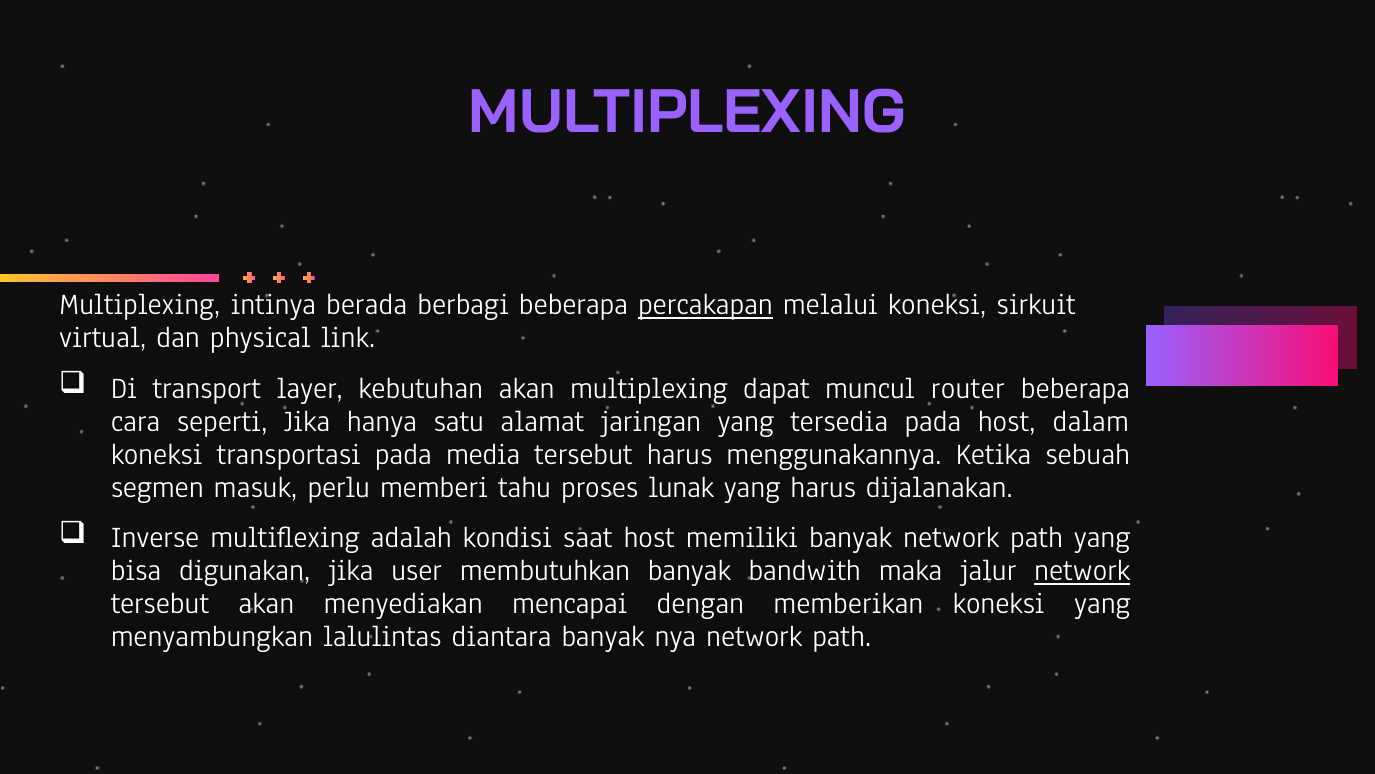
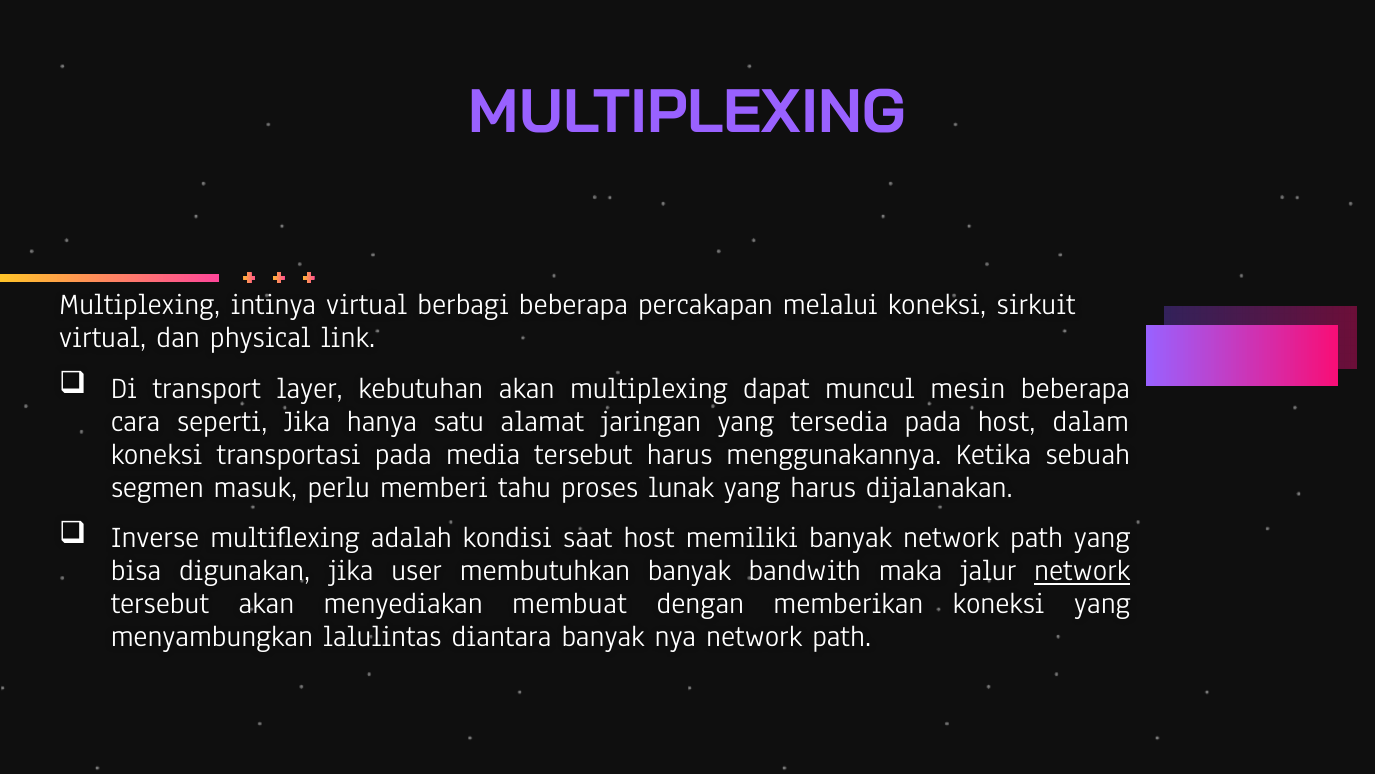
intinya berada: berada -> virtual
percakapan underline: present -> none
router: router -> mesin
mencapai: mencapai -> membuat
